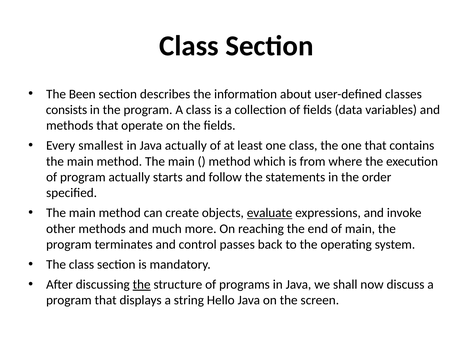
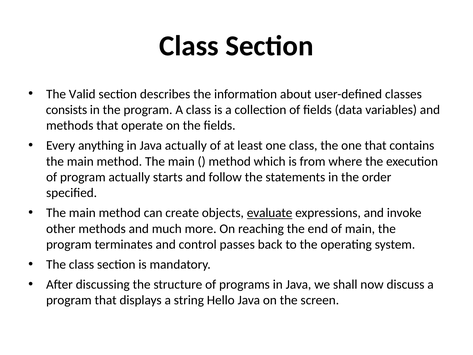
Been: Been -> Valid
smallest: smallest -> anything
the at (142, 284) underline: present -> none
